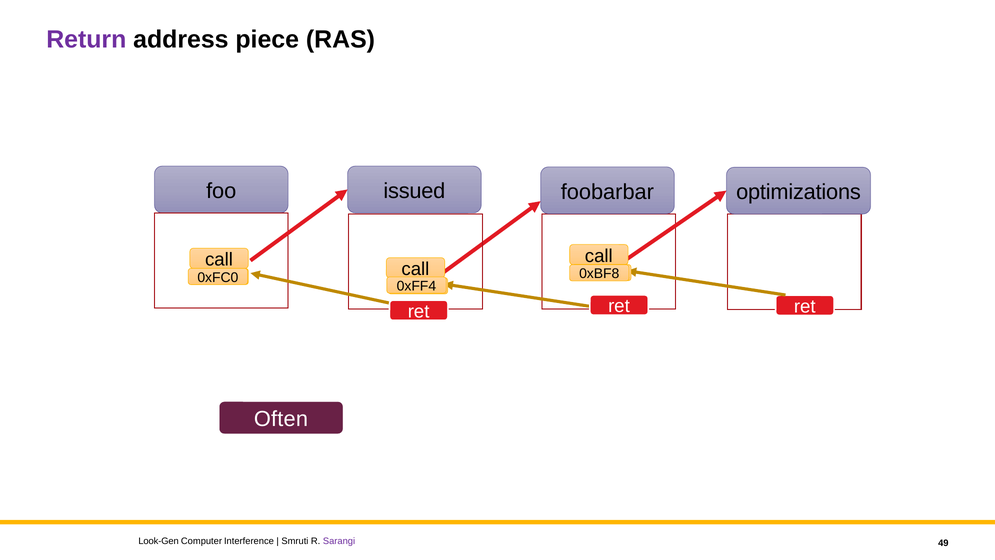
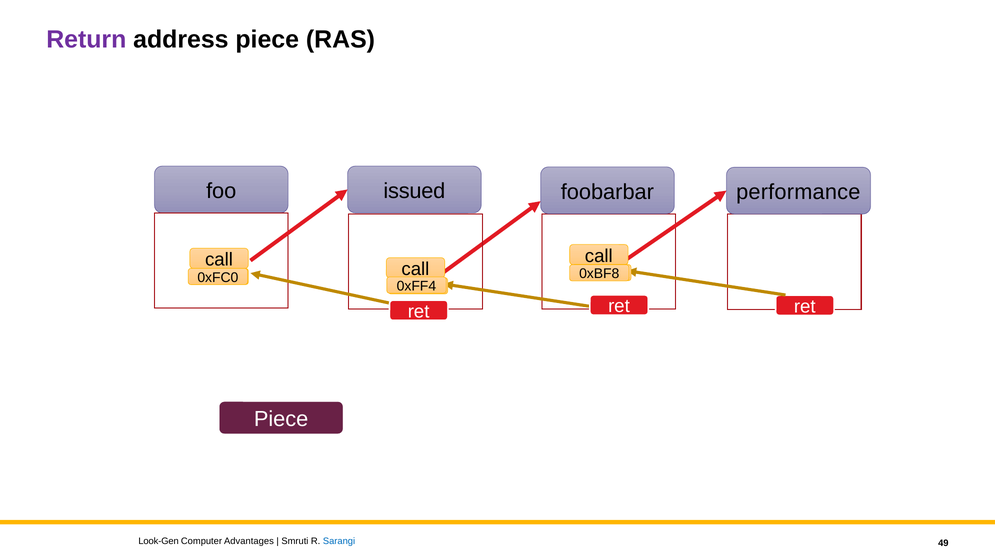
optimizations: optimizations -> performance
Often at (281, 419): Often -> Piece
Interference: Interference -> Advantages
Sarangi colour: purple -> blue
